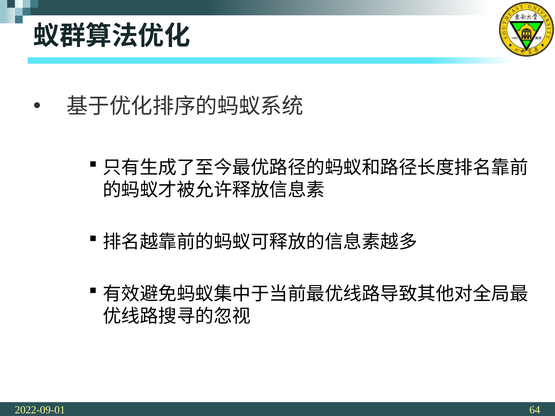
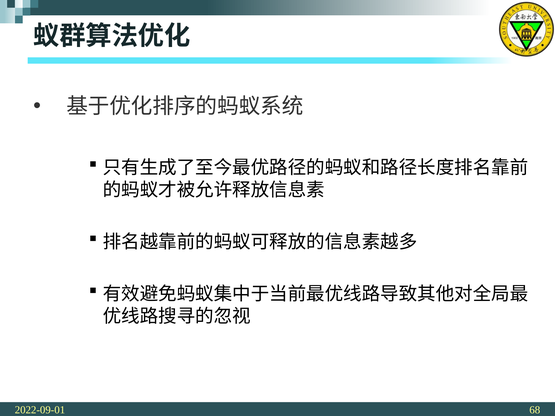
64: 64 -> 68
